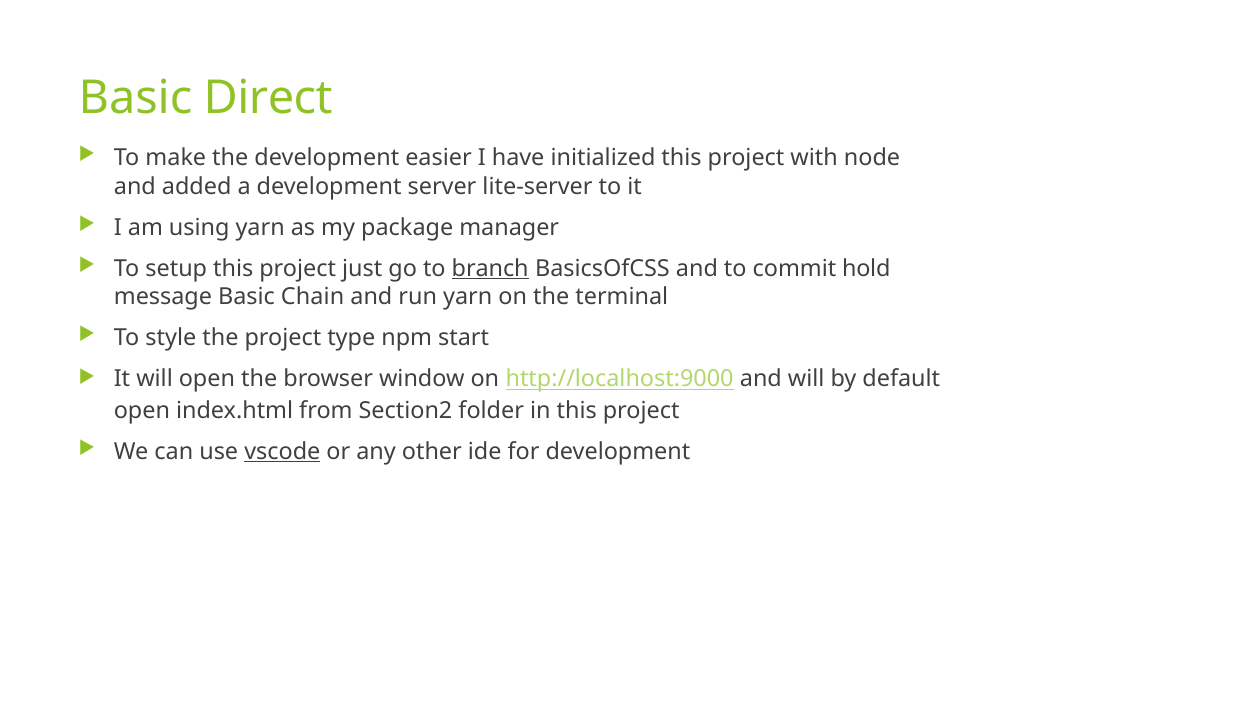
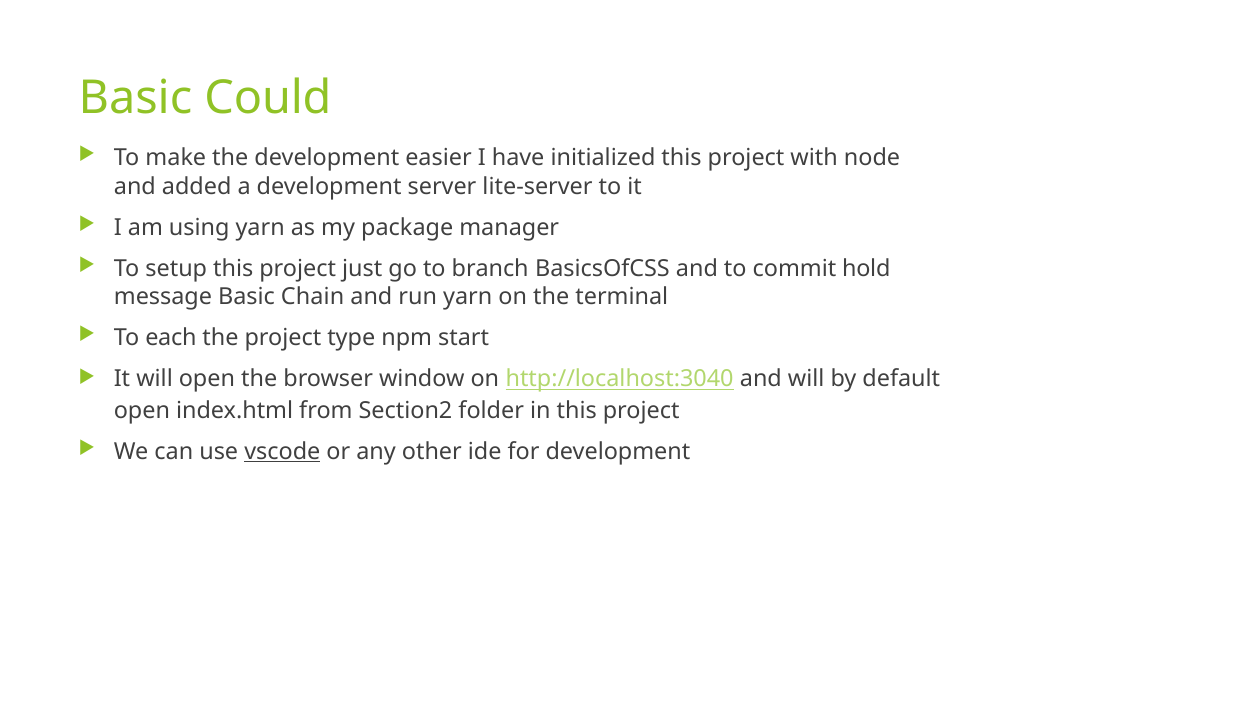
Direct: Direct -> Could
branch underline: present -> none
style: style -> each
http://localhost:9000: http://localhost:9000 -> http://localhost:3040
